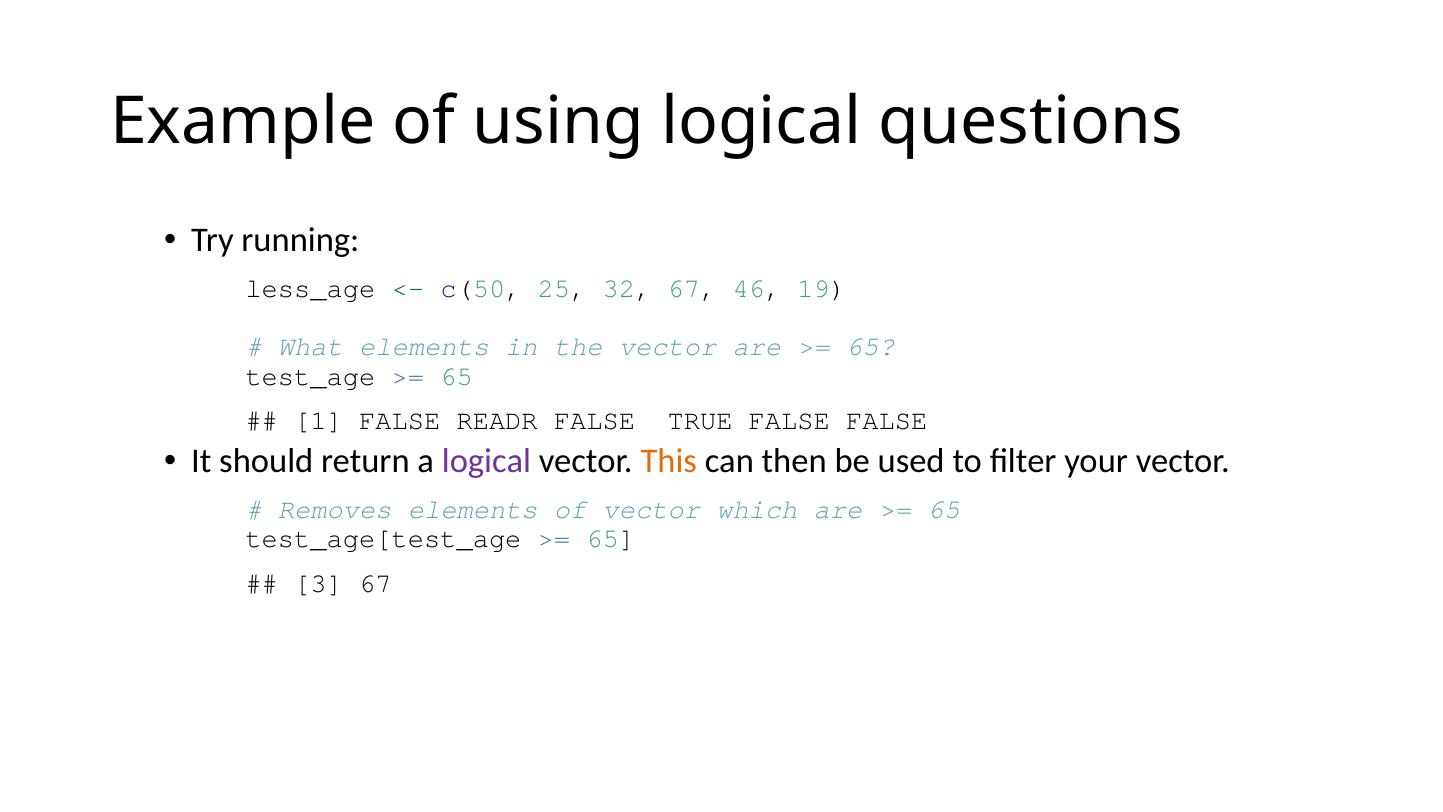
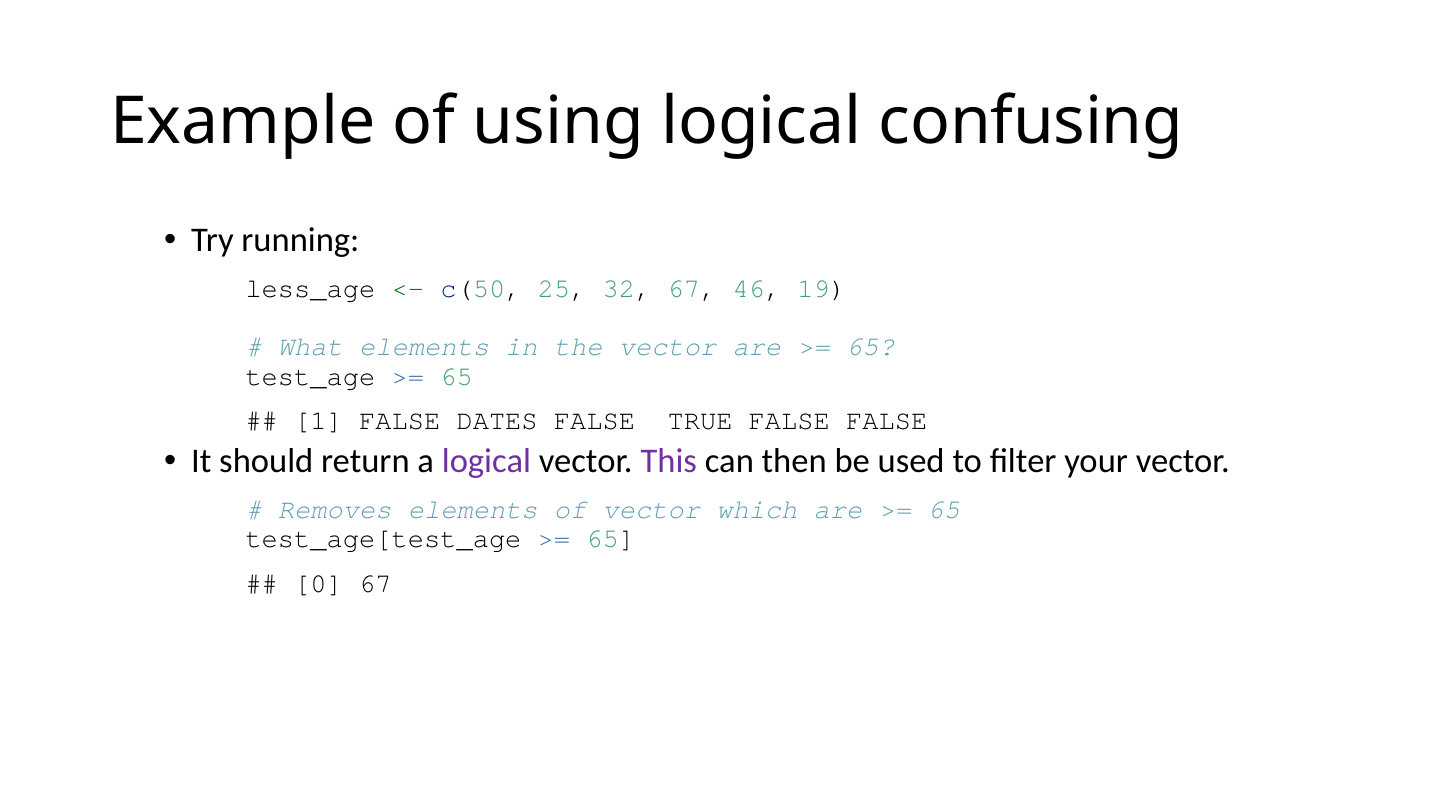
questions: questions -> confusing
READR: READR -> DATES
This colour: orange -> purple
3: 3 -> 0
